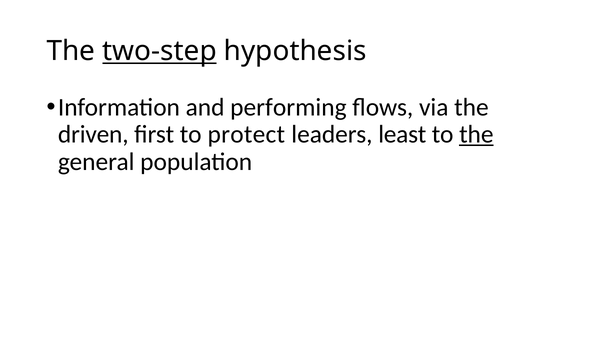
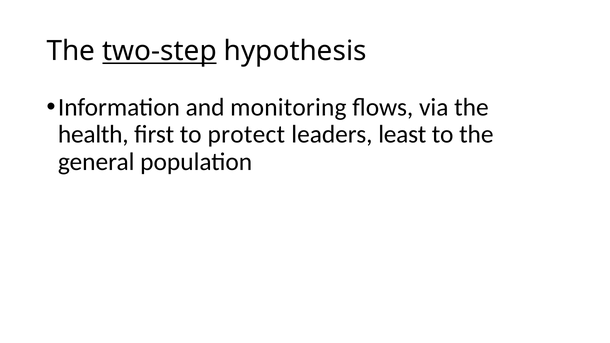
performing: performing -> monitoring
driven: driven -> health
the at (476, 135) underline: present -> none
